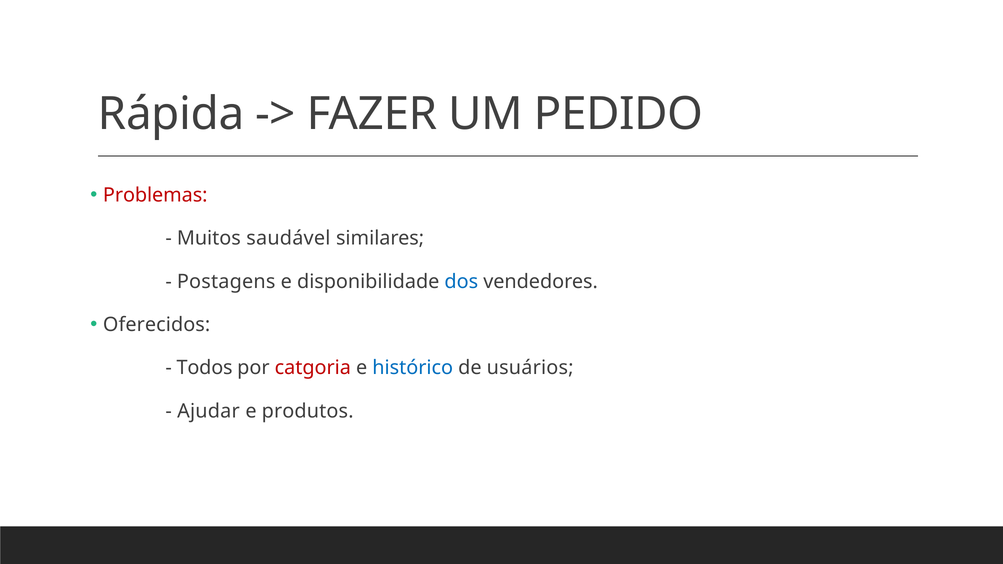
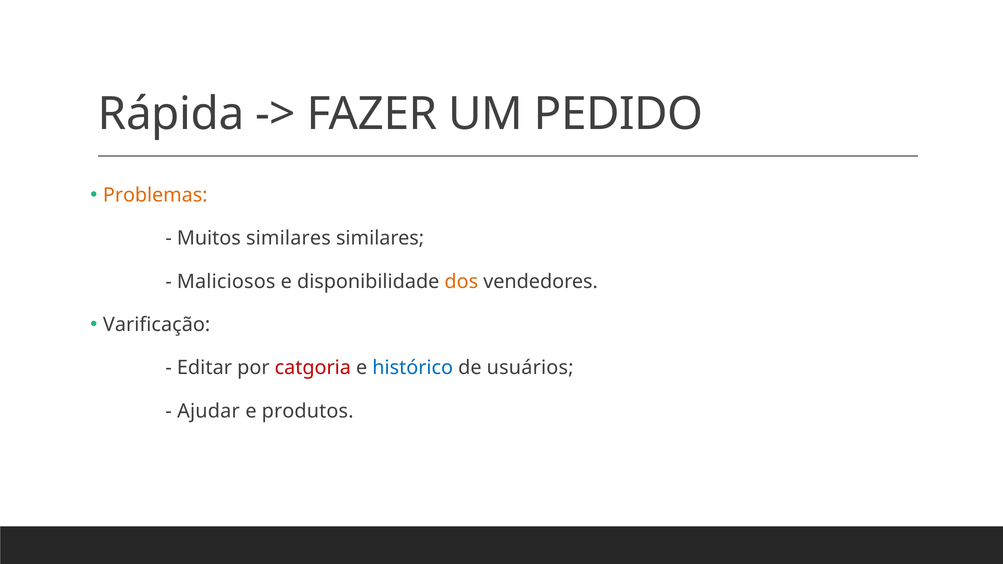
Problemas colour: red -> orange
Muitos saudável: saudável -> similares
Postagens: Postagens -> Maliciosos
dos colour: blue -> orange
Oferecidos: Oferecidos -> Varificação
Todos: Todos -> Editar
